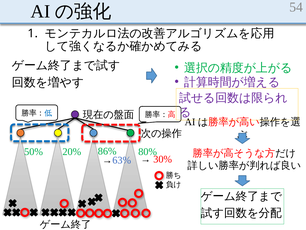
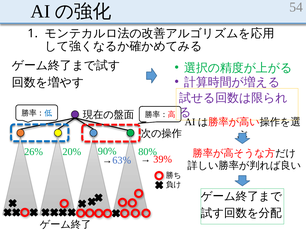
50%: 50% -> 26%
86%: 86% -> 90%
30%: 30% -> 39%
